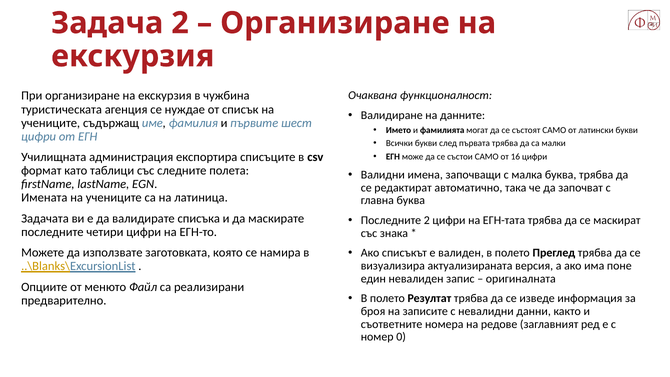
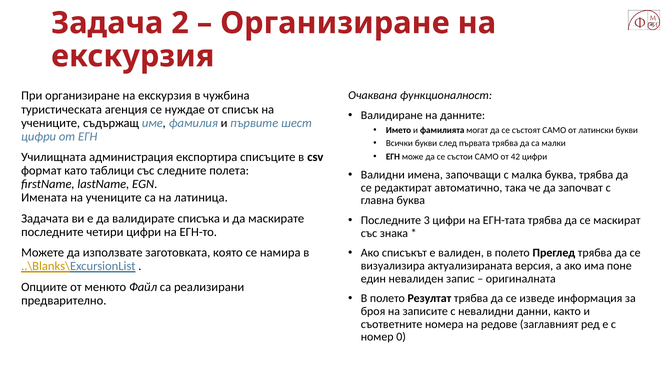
16: 16 -> 42
Последните 2: 2 -> 3
